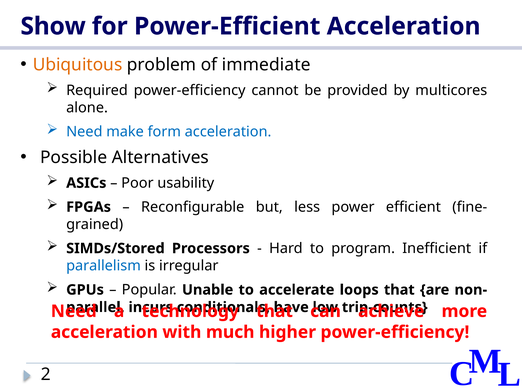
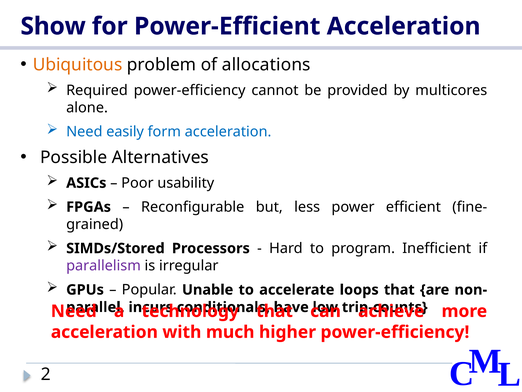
immediate: immediate -> allocations
make: make -> easily
parallelism colour: blue -> purple
